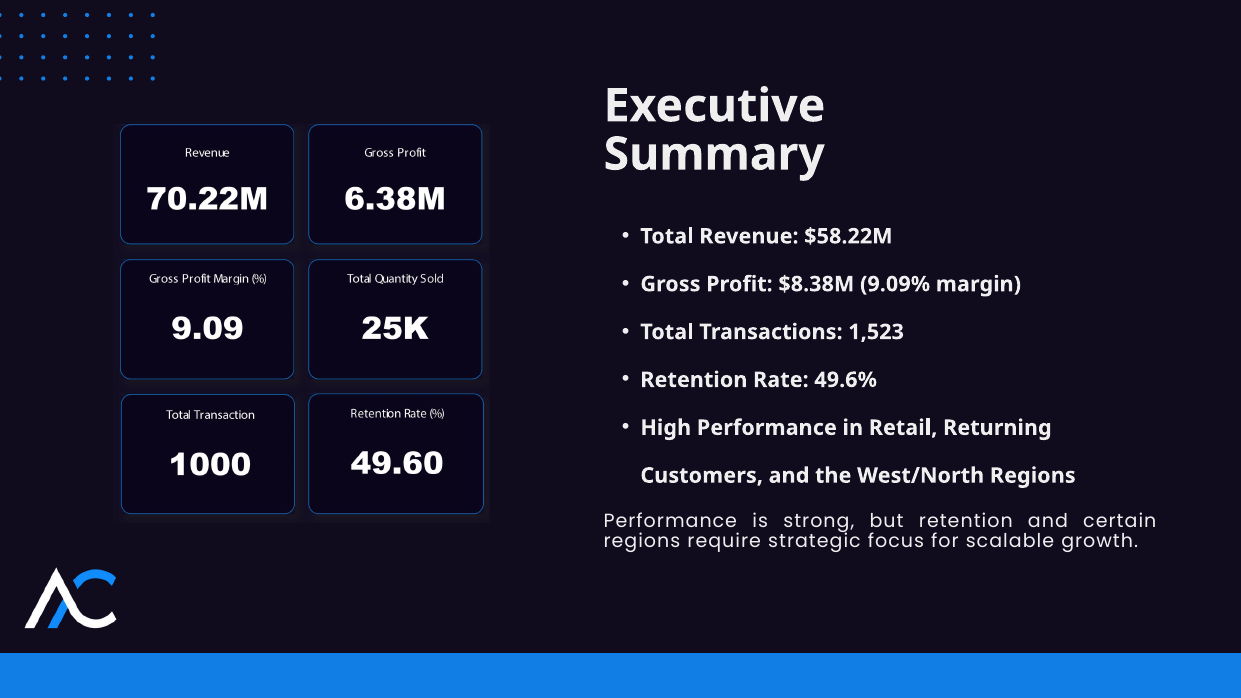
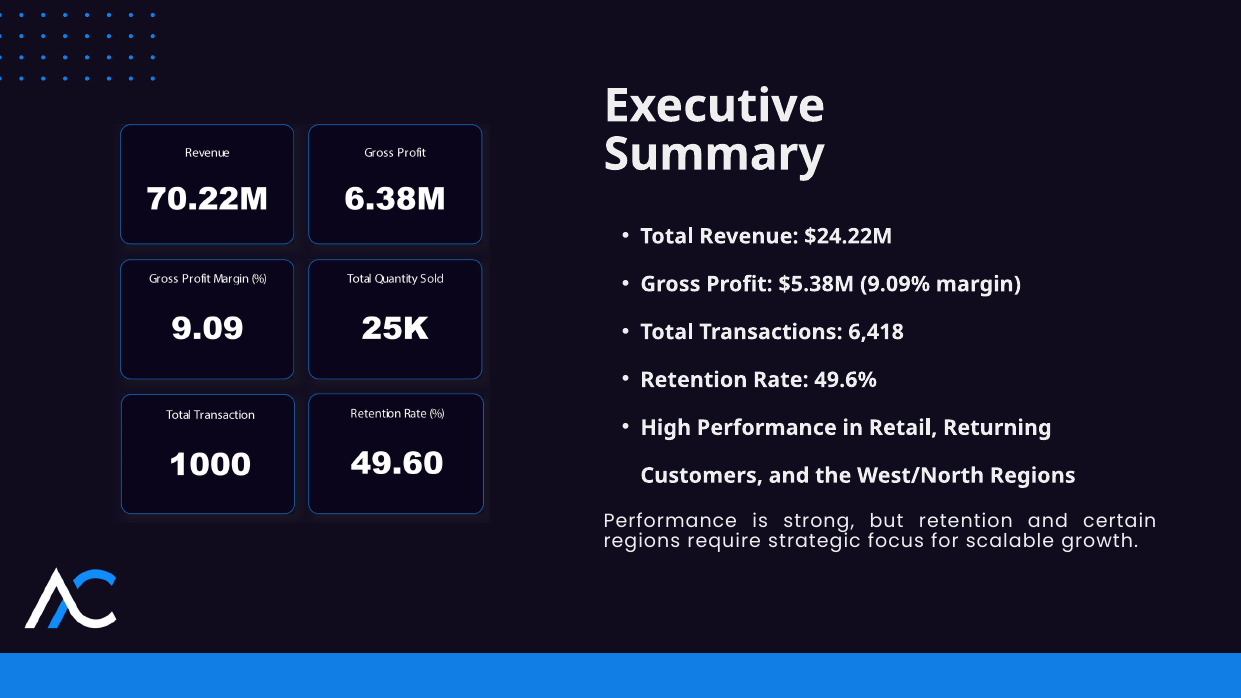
$58.22M: $58.22M -> $24.22M
$8.38M: $8.38M -> $5.38M
1,523: 1,523 -> 6,418
